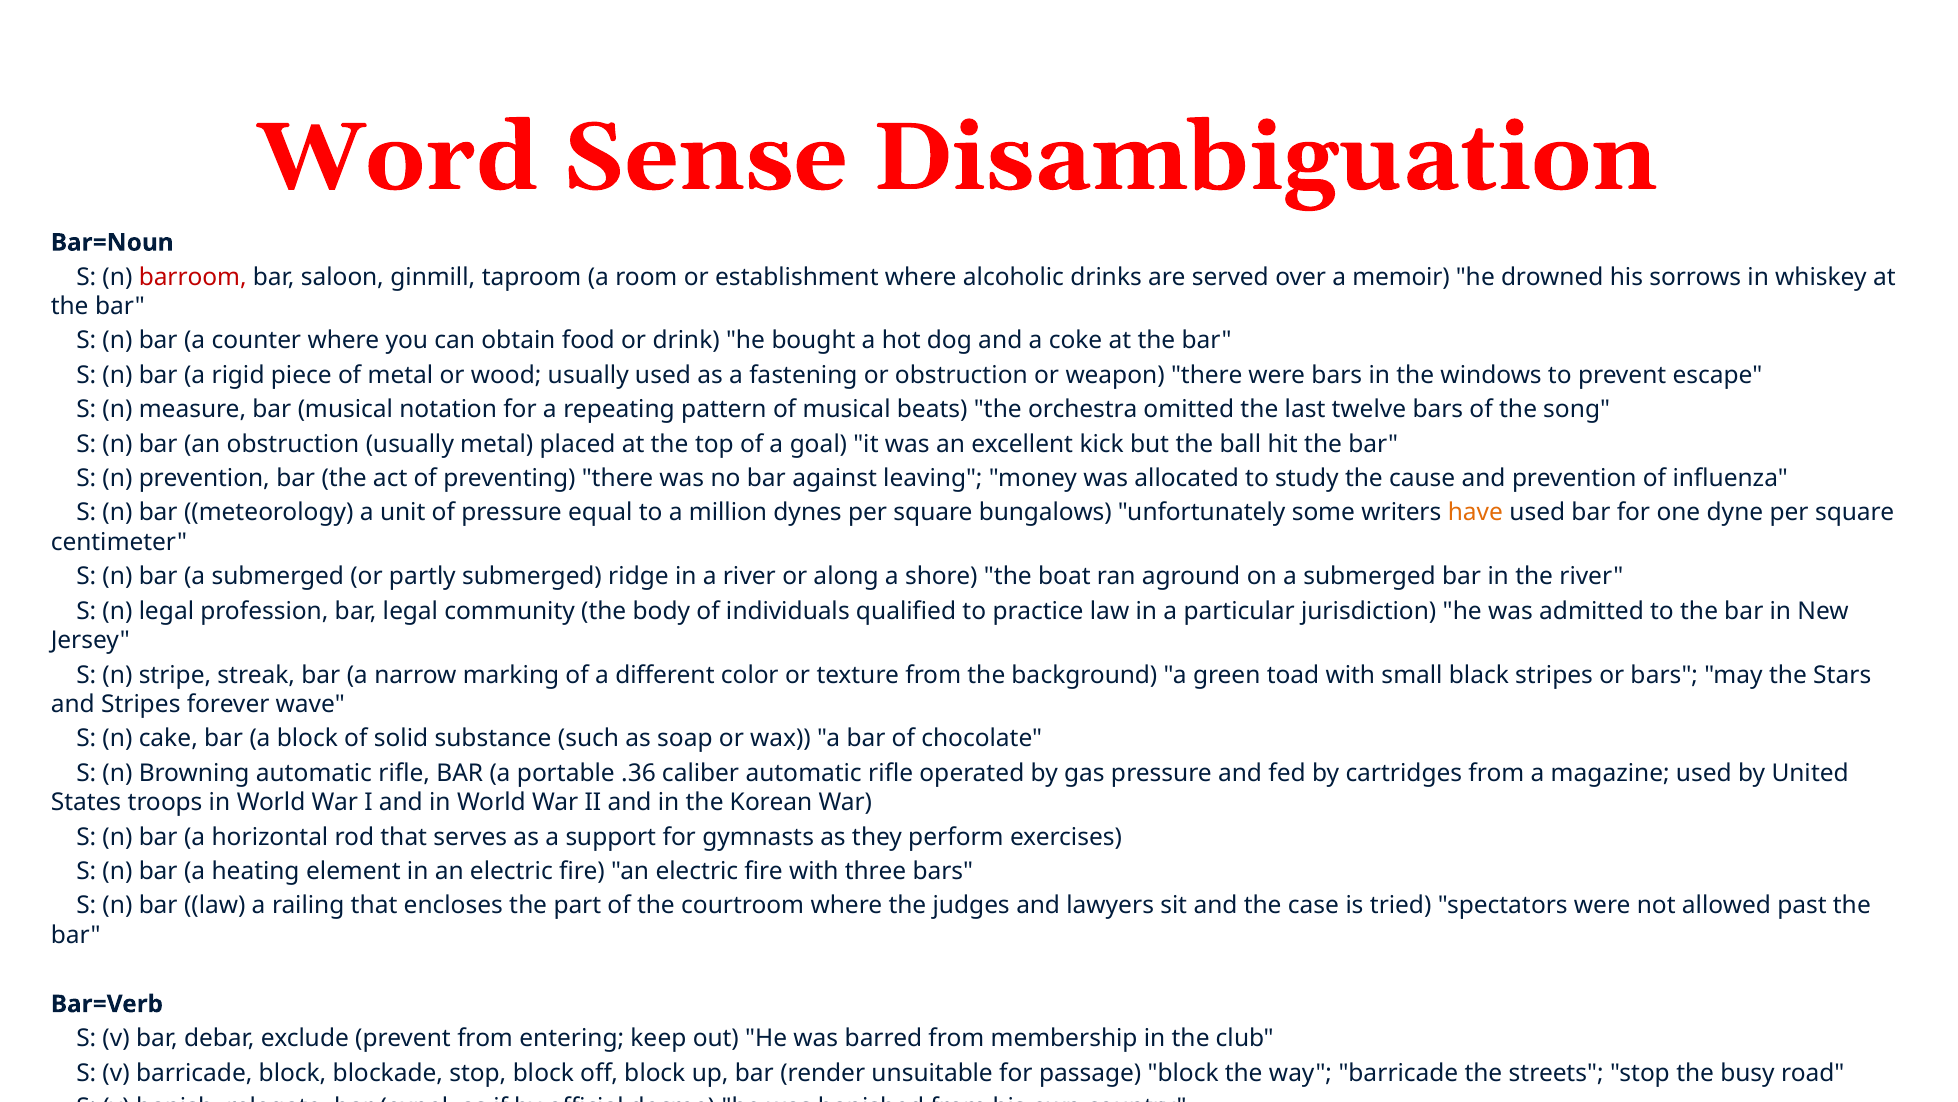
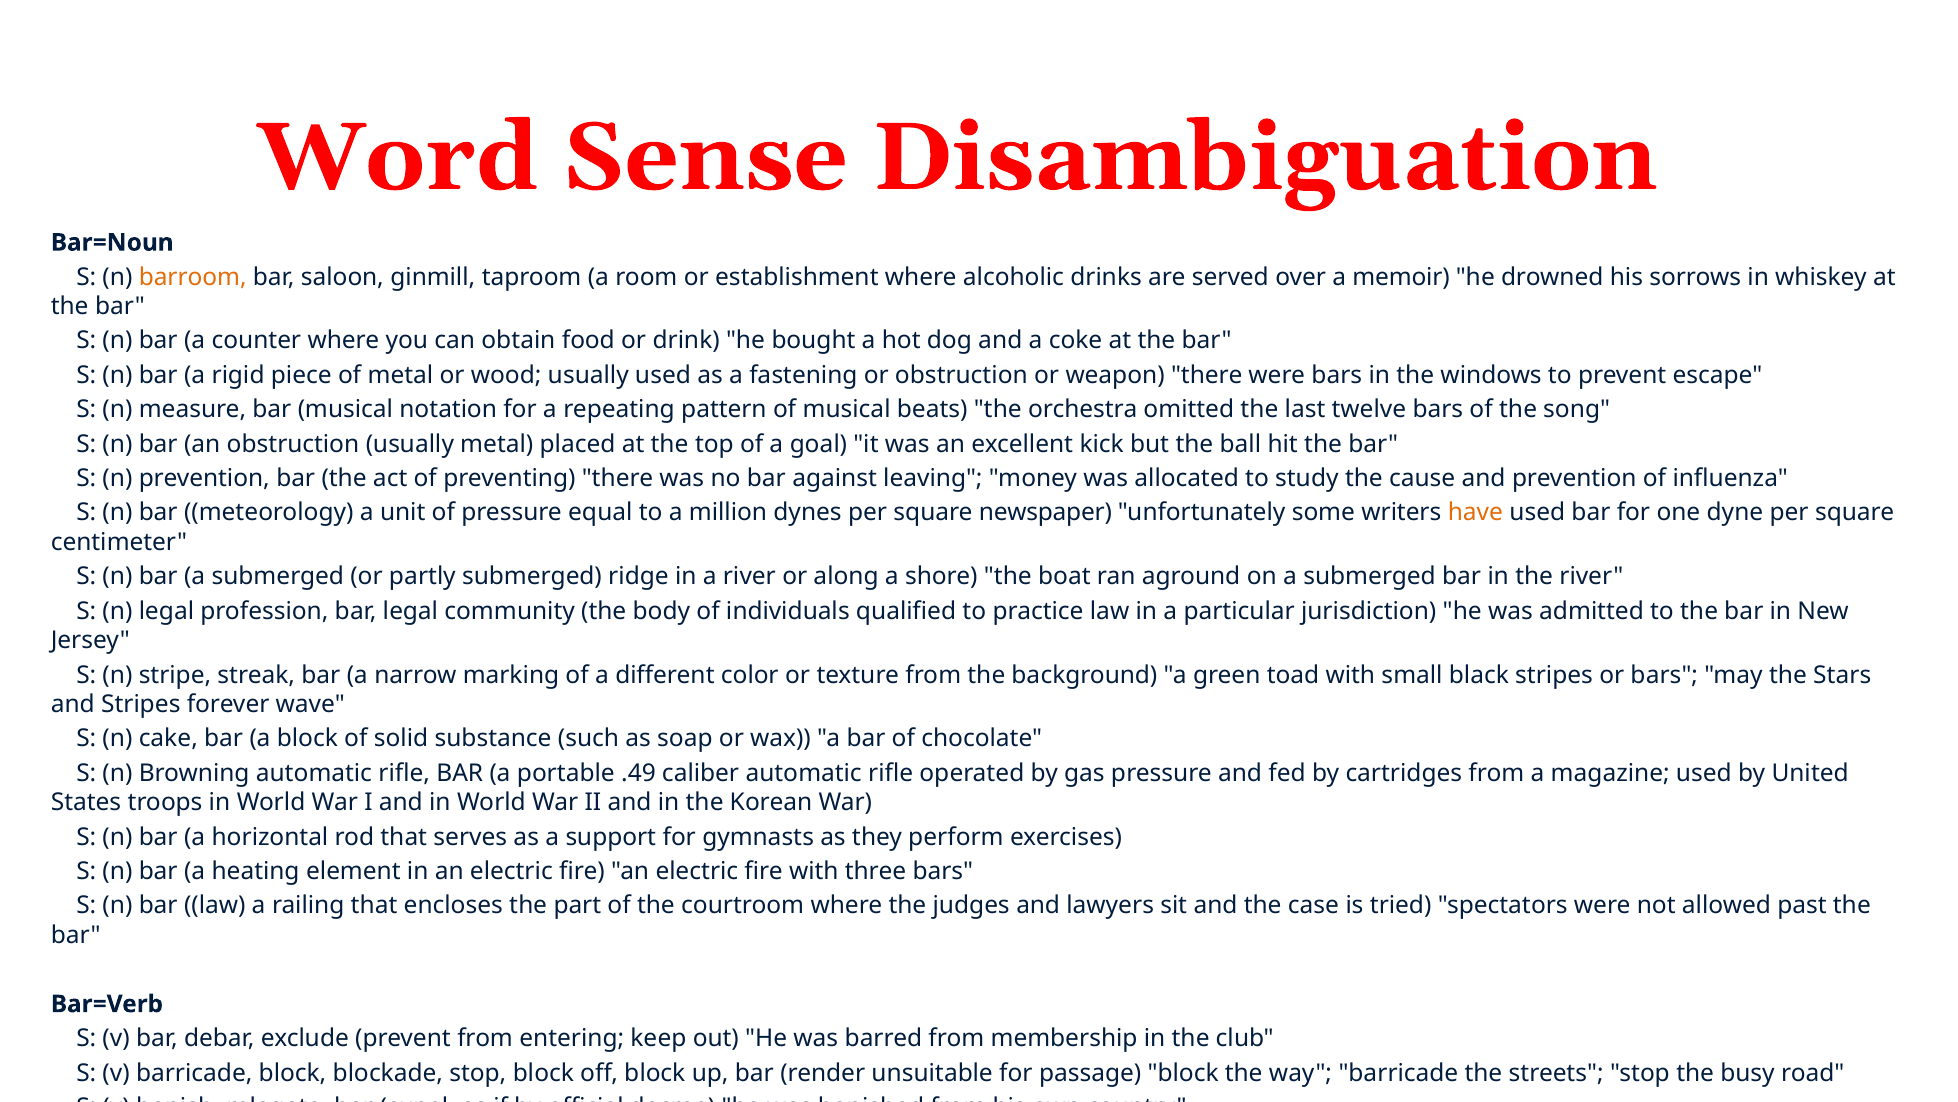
barroom colour: red -> orange
bungalows: bungalows -> newspaper
.36: .36 -> .49
